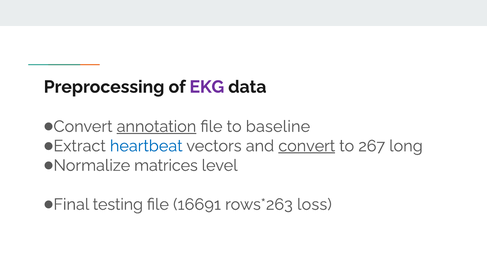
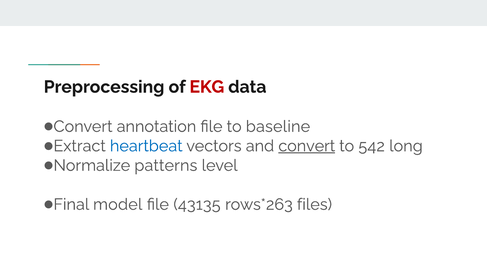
EKG colour: purple -> red
annotation underline: present -> none
267: 267 -> 542
matrices: matrices -> patterns
testing: testing -> model
16691: 16691 -> 43135
loss: loss -> files
